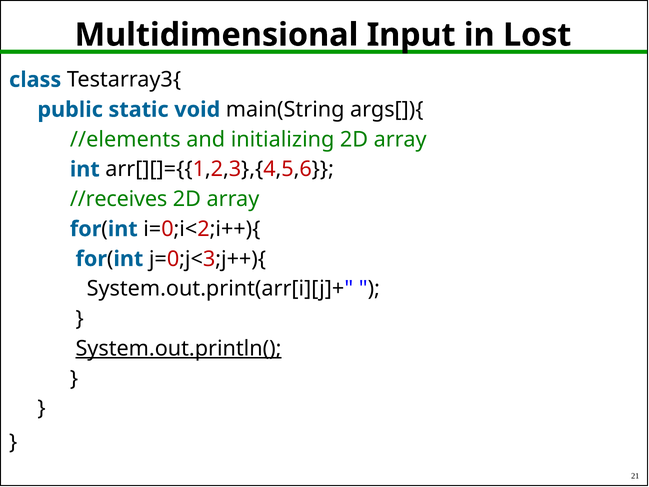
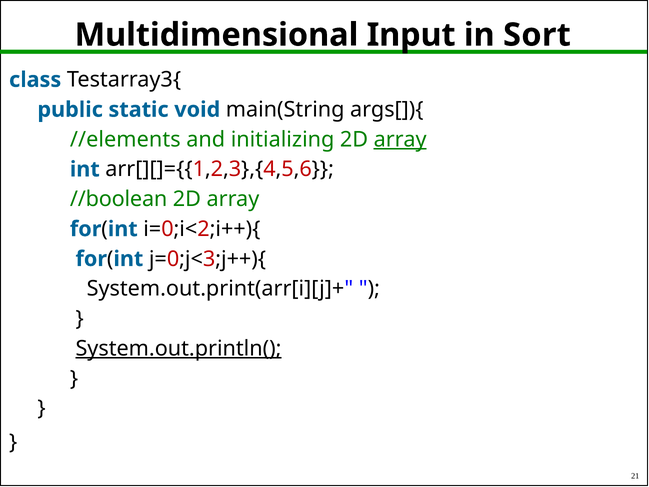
Lost: Lost -> Sort
array at (400, 139) underline: none -> present
//receives: //receives -> //boolean
